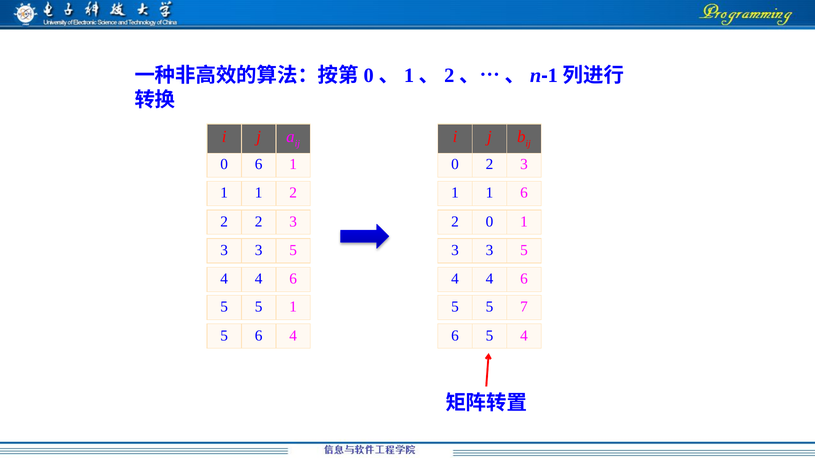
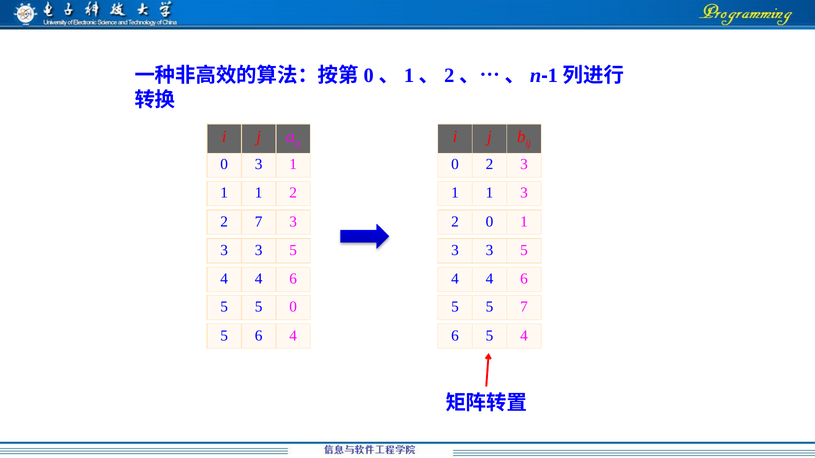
0 6: 6 -> 3
1 6: 6 -> 3
2 2: 2 -> 7
5 1: 1 -> 0
